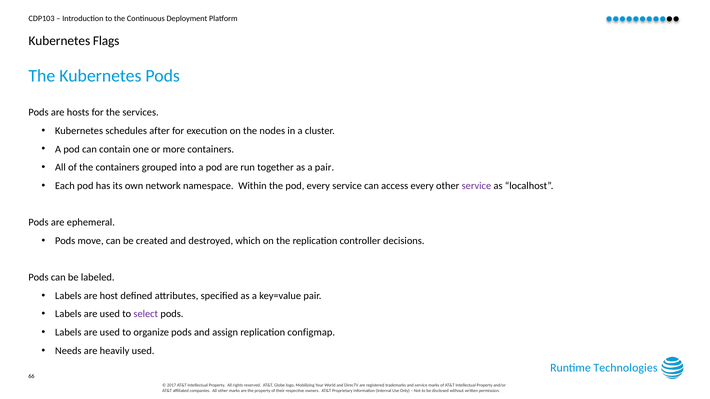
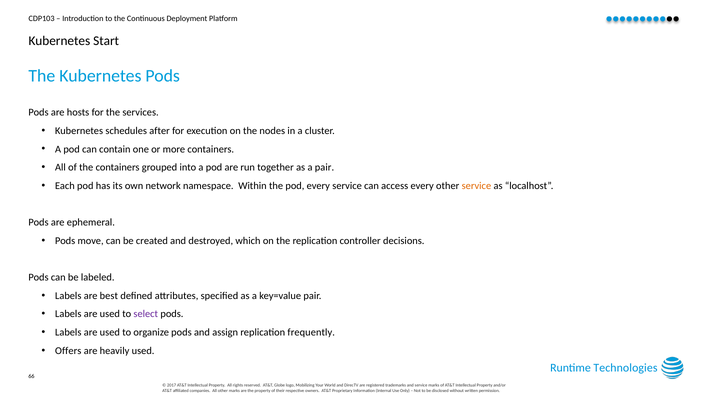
Flags: Flags -> Start
service at (476, 186) colour: purple -> orange
host: host -> best
configmap: configmap -> frequently
Needs: Needs -> Offers
